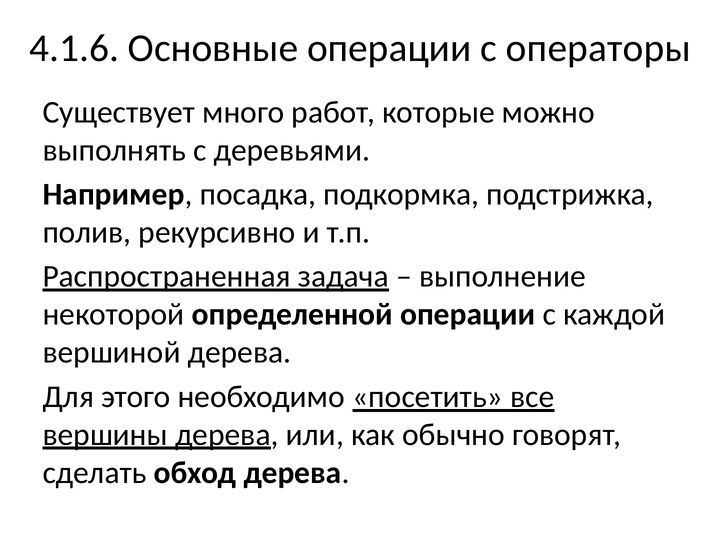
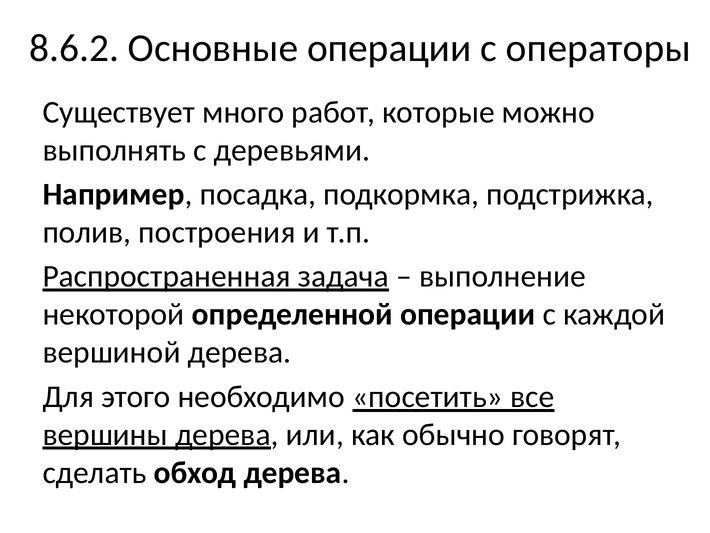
4.1.6: 4.1.6 -> 8.6.2
рекурсивно: рекурсивно -> построения
